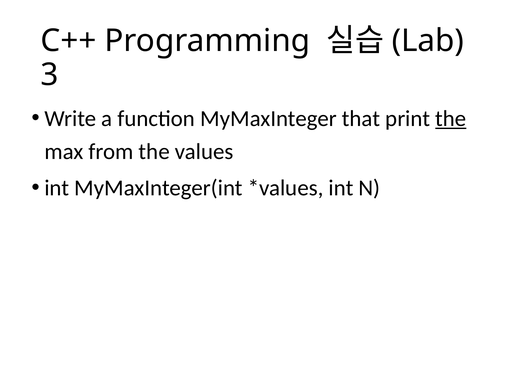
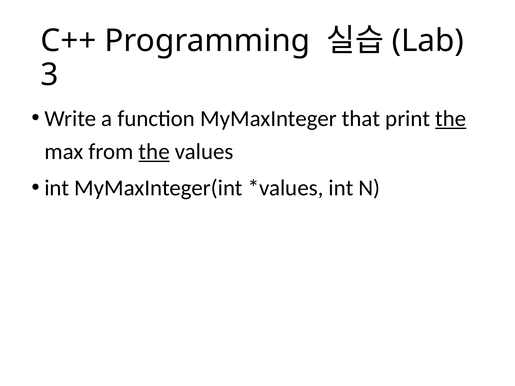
the at (154, 152) underline: none -> present
